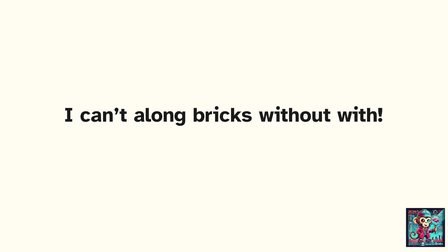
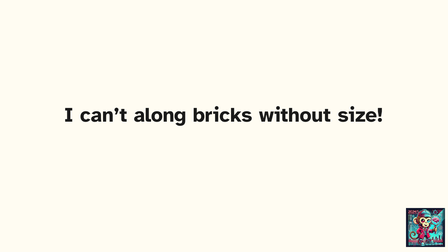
with: with -> size
